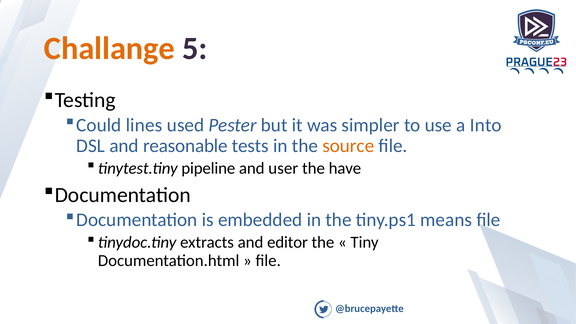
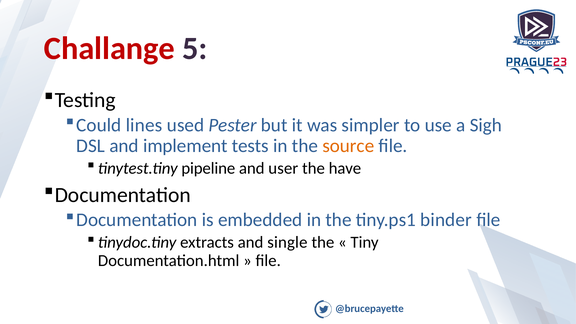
Challange colour: orange -> red
Into: Into -> Sigh
reasonable: reasonable -> implement
means: means -> binder
editor: editor -> single
